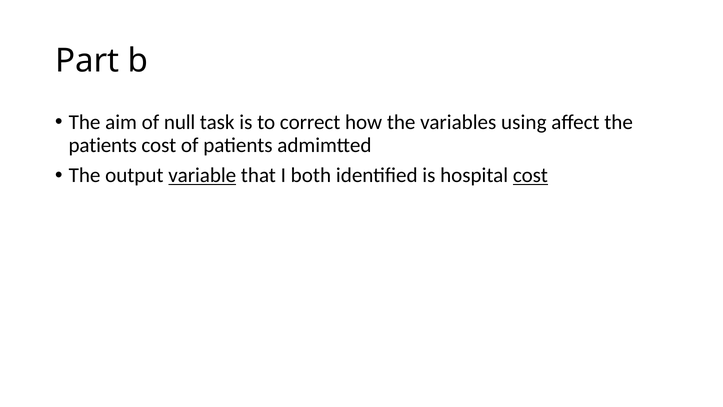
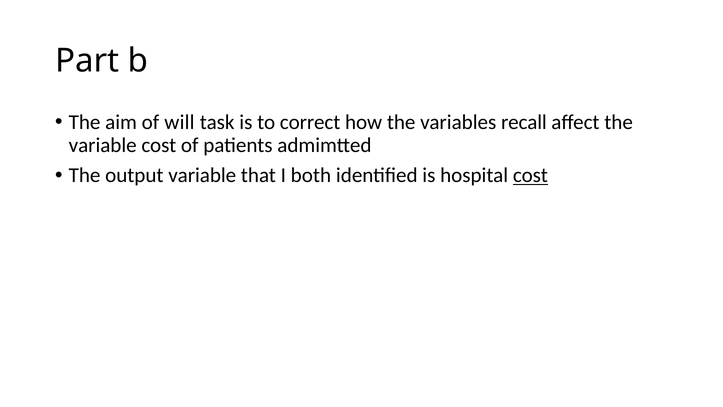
null: null -> will
using: using -> recall
patients at (103, 145): patients -> variable
variable at (202, 175) underline: present -> none
